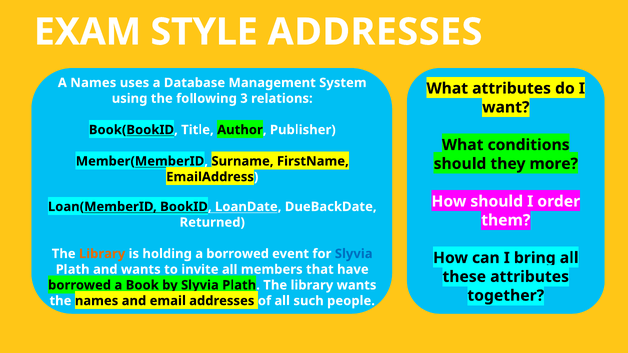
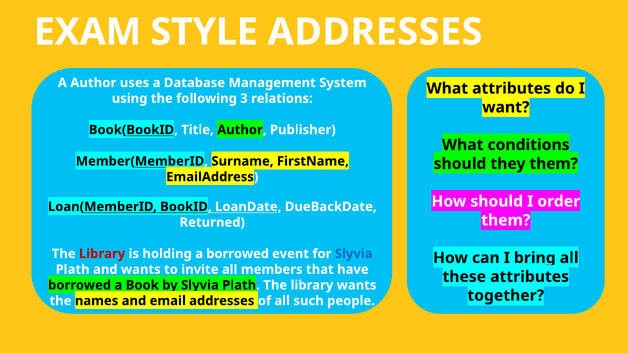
A Names: Names -> Author
they more: more -> them
Library at (102, 254) colour: orange -> red
